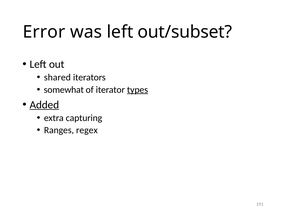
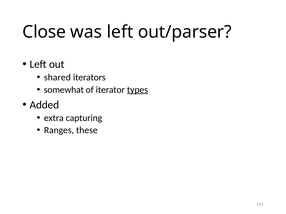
Error: Error -> Close
out/subset: out/subset -> out/parser
Added underline: present -> none
regex: regex -> these
